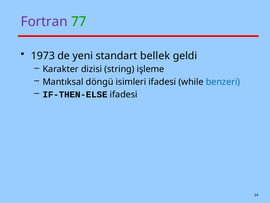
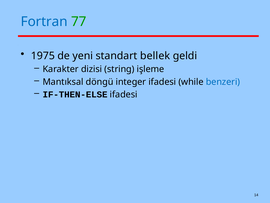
Fortran colour: purple -> blue
1973: 1973 -> 1975
isimleri: isimleri -> integer
